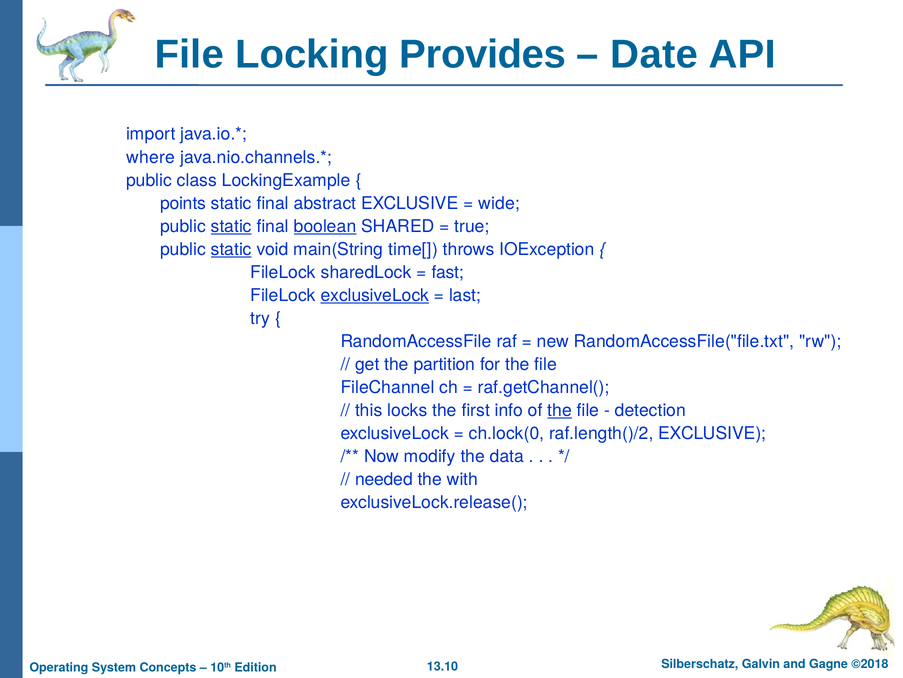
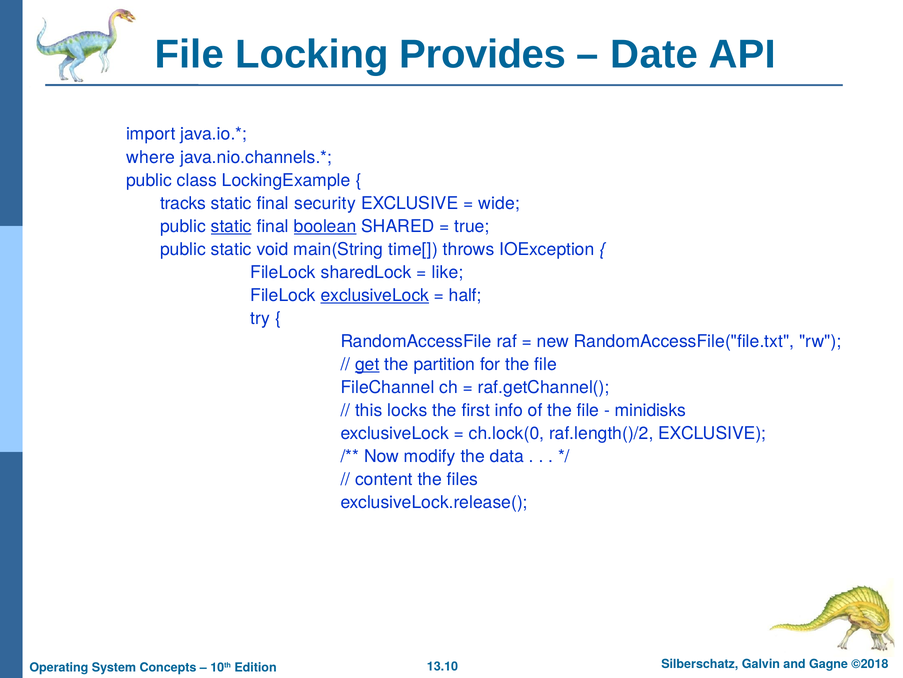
points: points -> tracks
abstract: abstract -> security
static at (231, 249) underline: present -> none
fast: fast -> like
last: last -> half
get underline: none -> present
the at (560, 410) underline: present -> none
detection: detection -> minidisks
needed: needed -> content
with: with -> files
